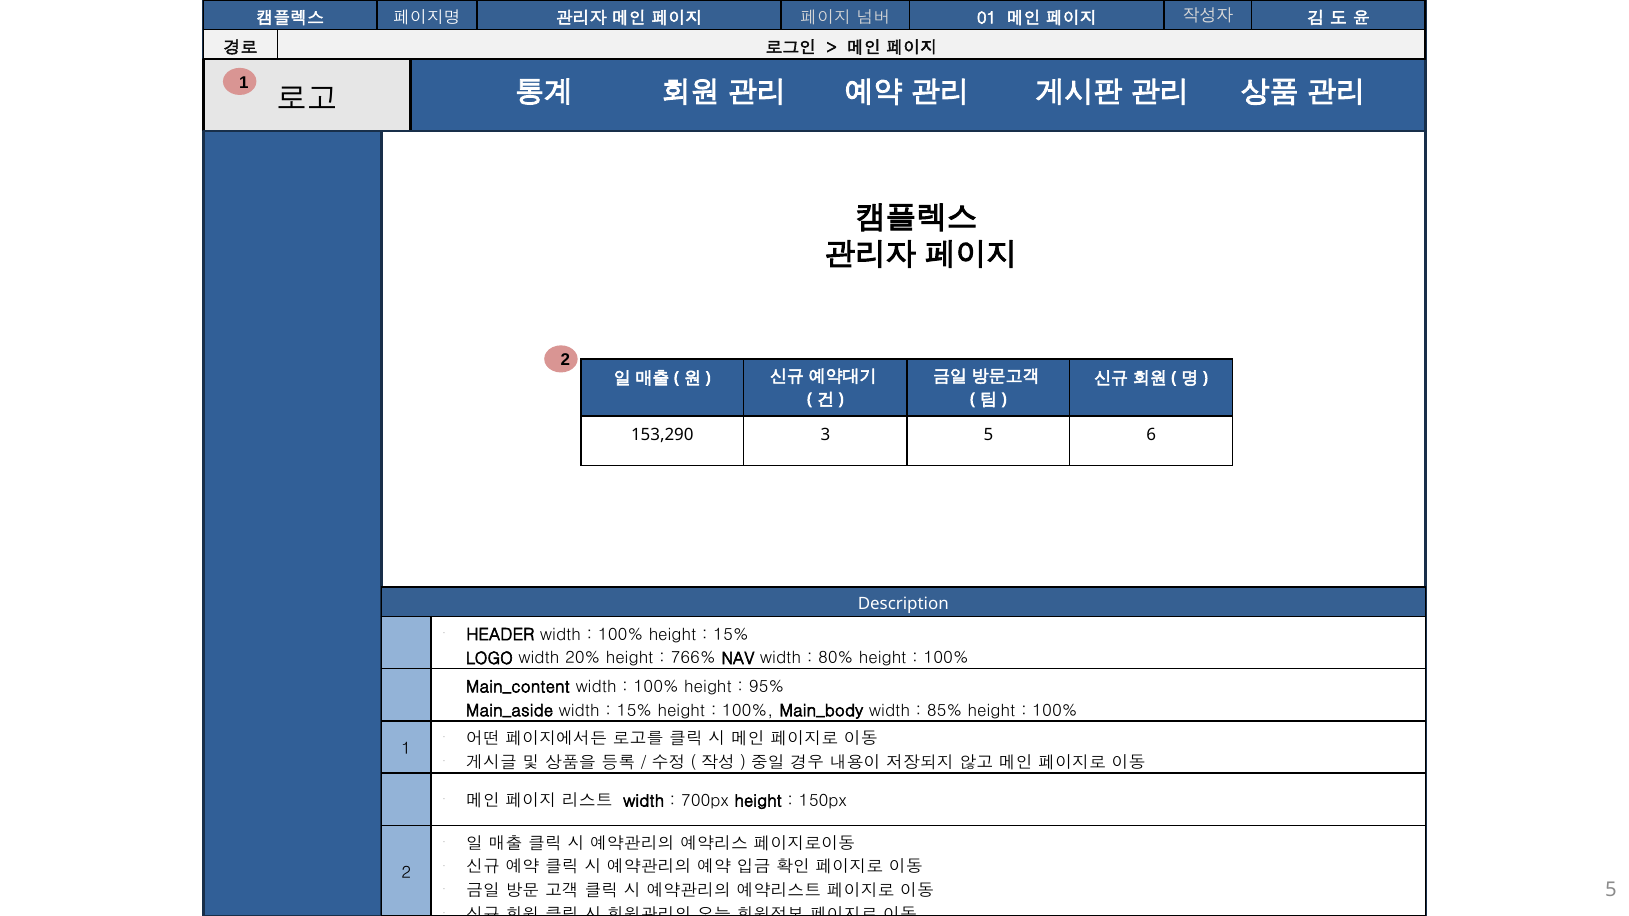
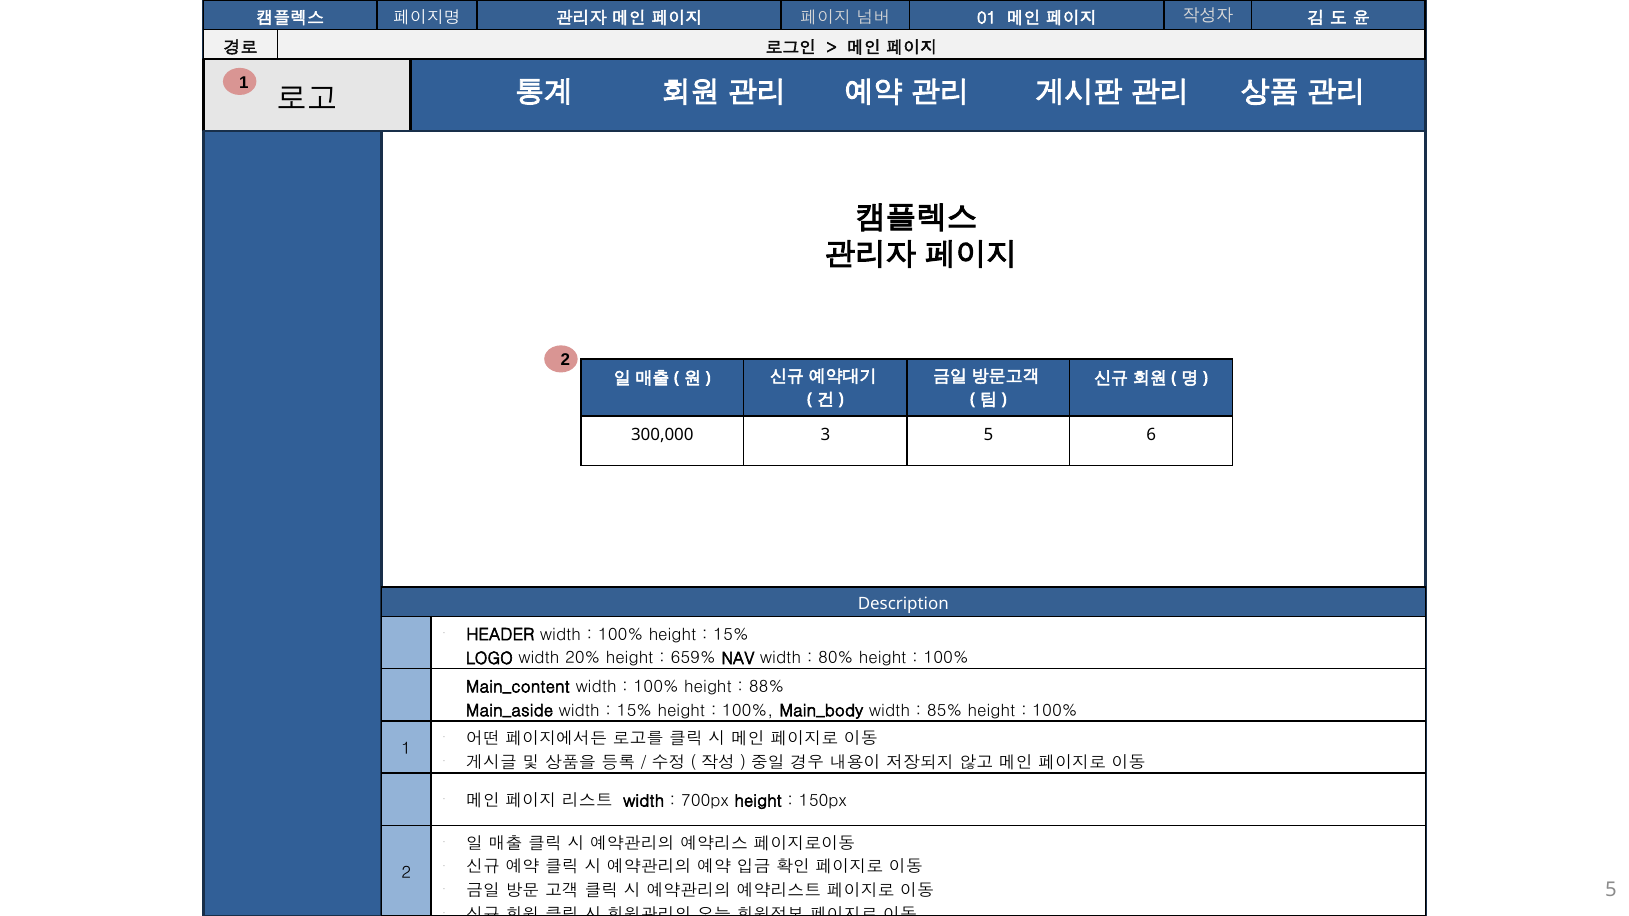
153,290: 153,290 -> 300,000
766%: 766% -> 659%
95%: 95% -> 88%
